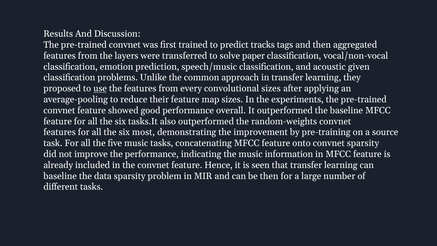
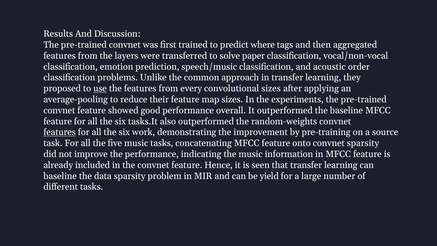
tracks: tracks -> where
given: given -> order
features at (60, 132) underline: none -> present
most: most -> work
be then: then -> yield
